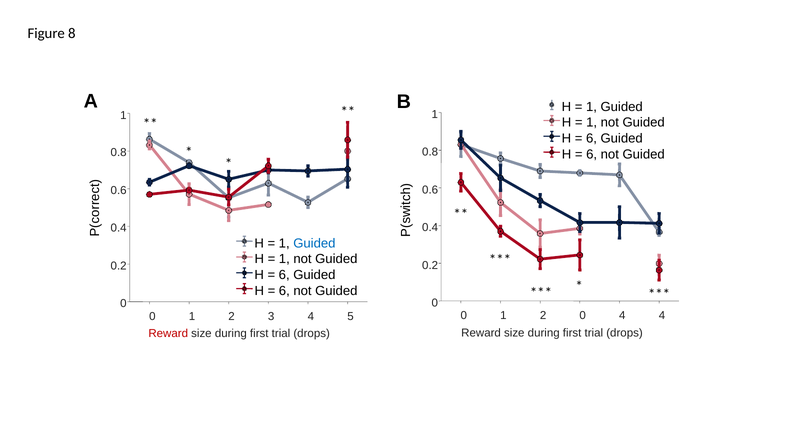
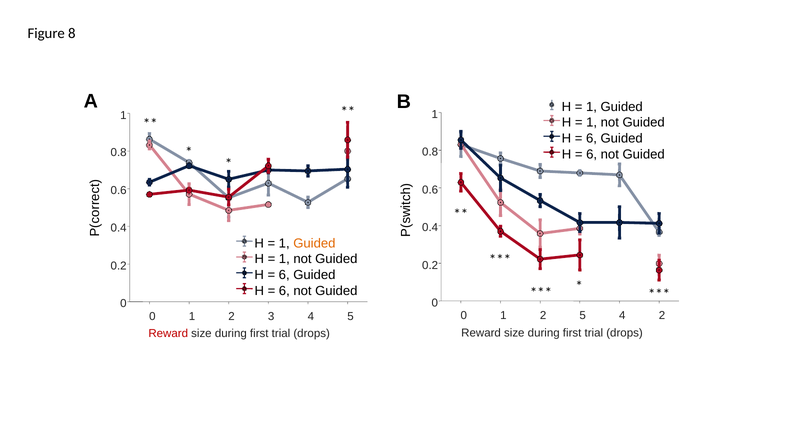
Guided at (314, 243) colour: blue -> orange
2 0: 0 -> 5
4 4: 4 -> 2
